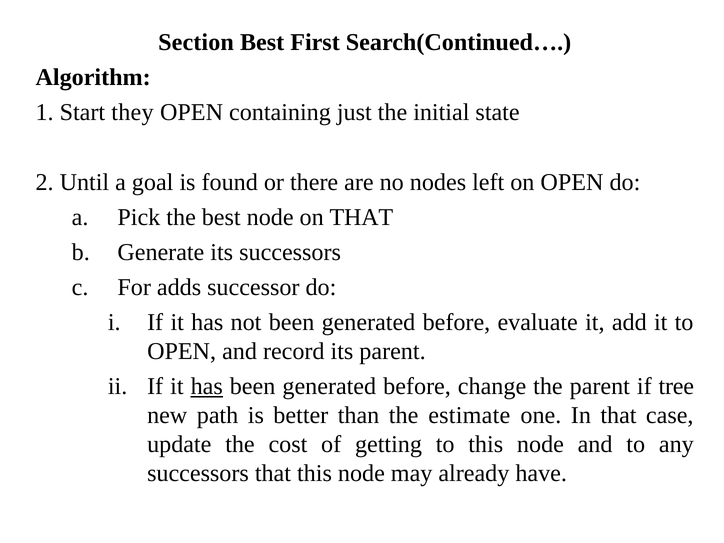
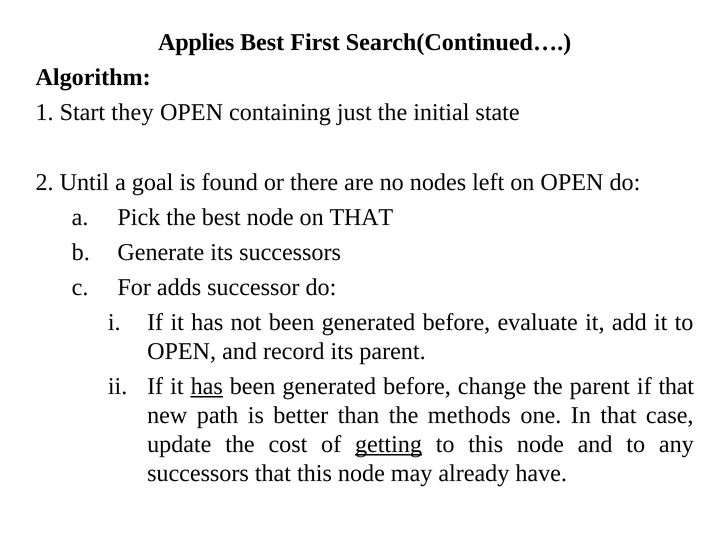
Section: Section -> Applies
if tree: tree -> that
estimate: estimate -> methods
getting underline: none -> present
